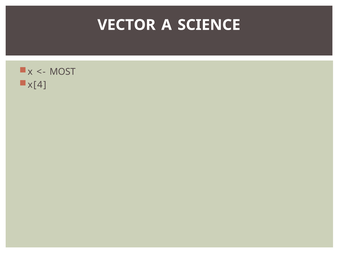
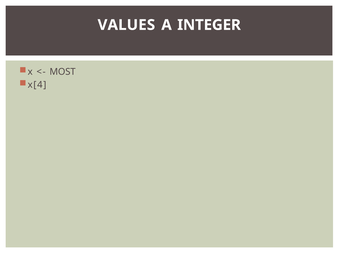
VECTOR: VECTOR -> VALUES
SCIENCE: SCIENCE -> INTEGER
